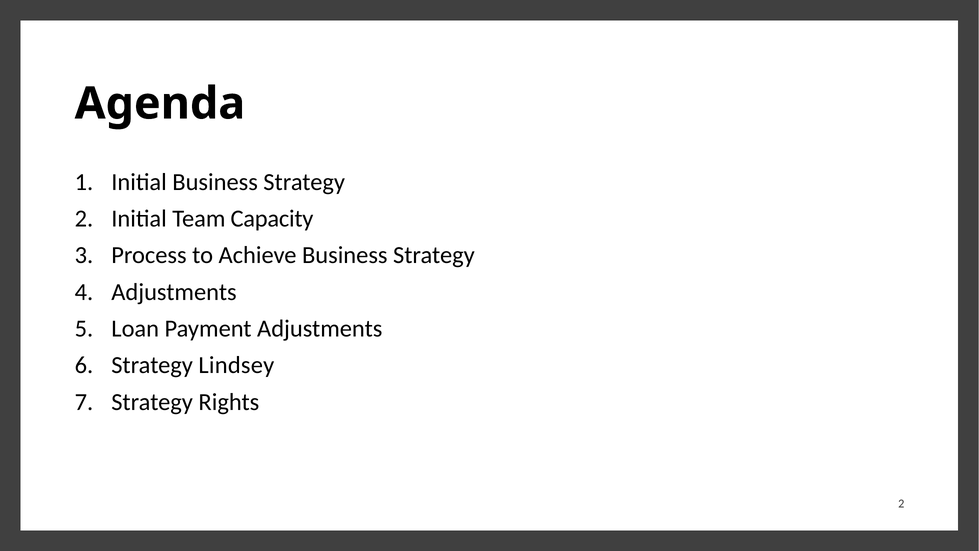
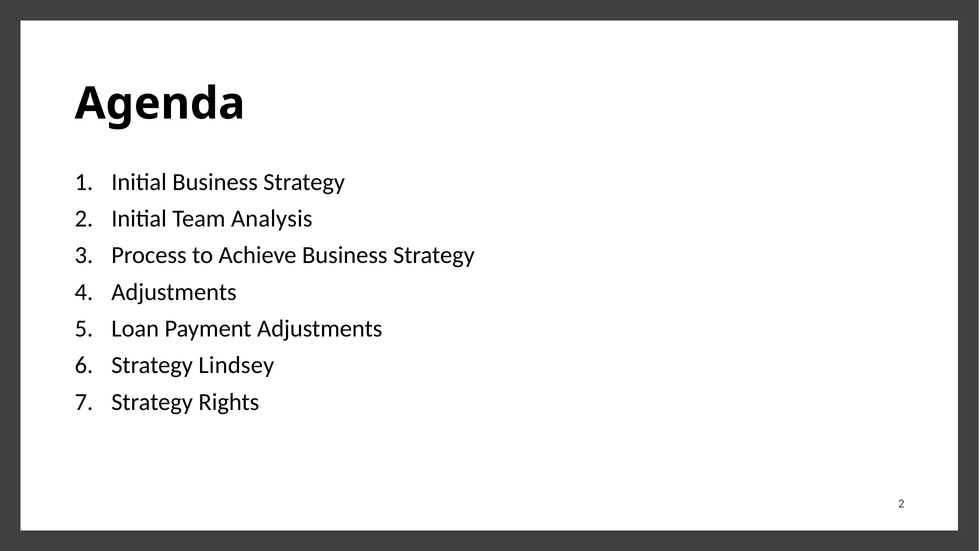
Capacity: Capacity -> Analysis
